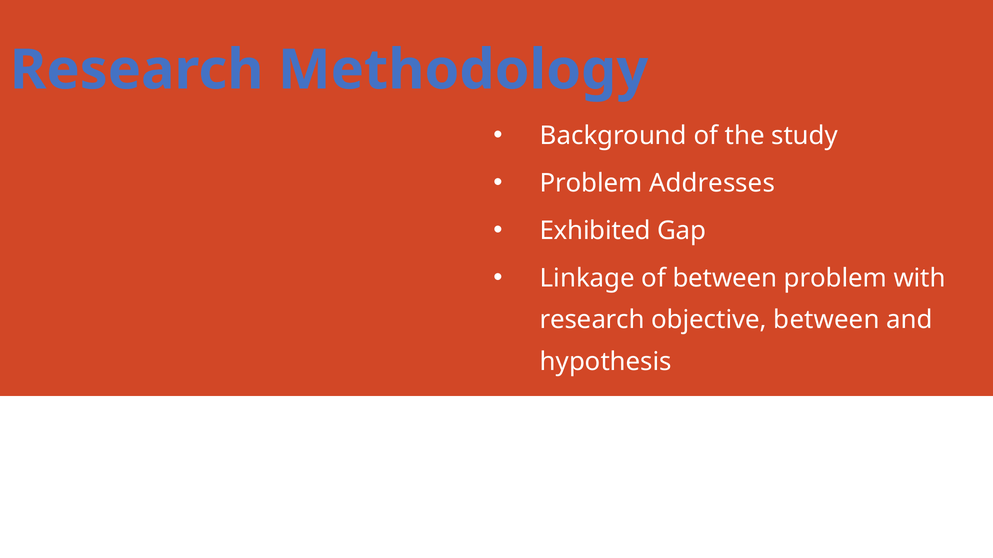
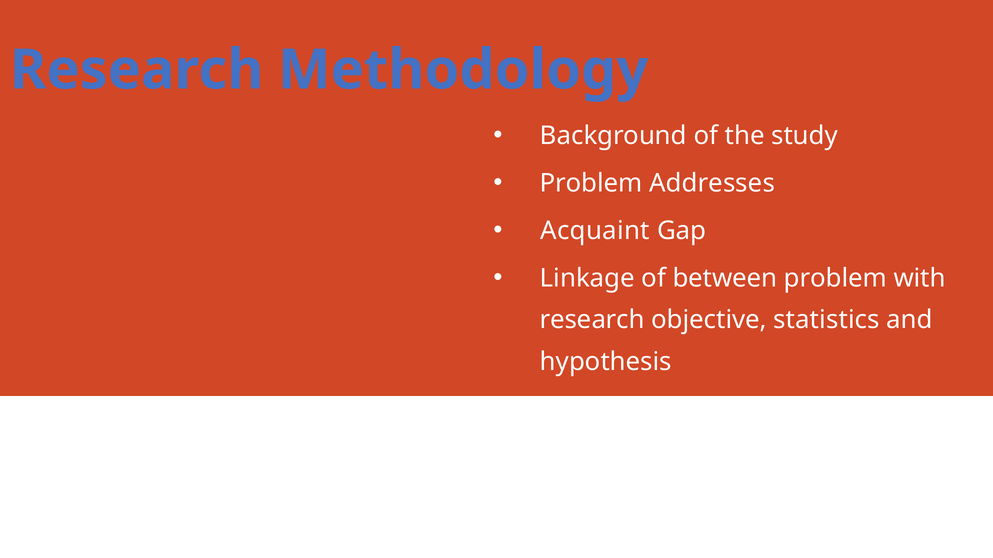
Exhibited: Exhibited -> Acquaint
objective between: between -> statistics
